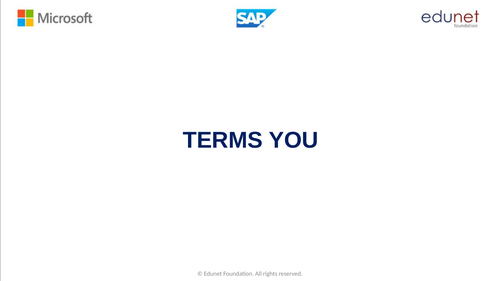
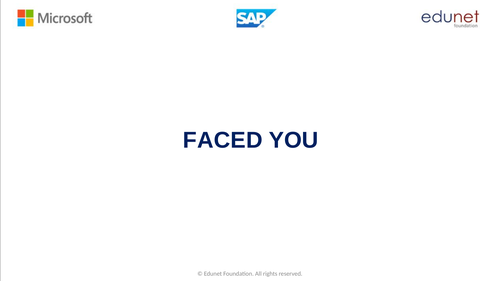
TERMS: TERMS -> FACED
